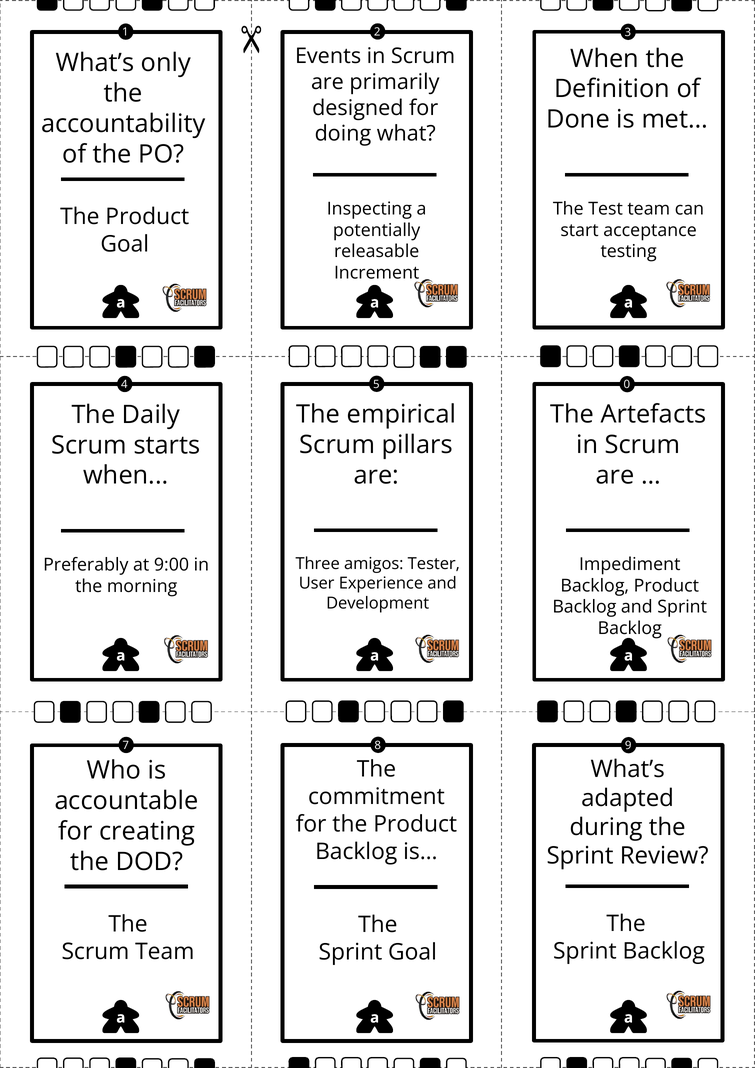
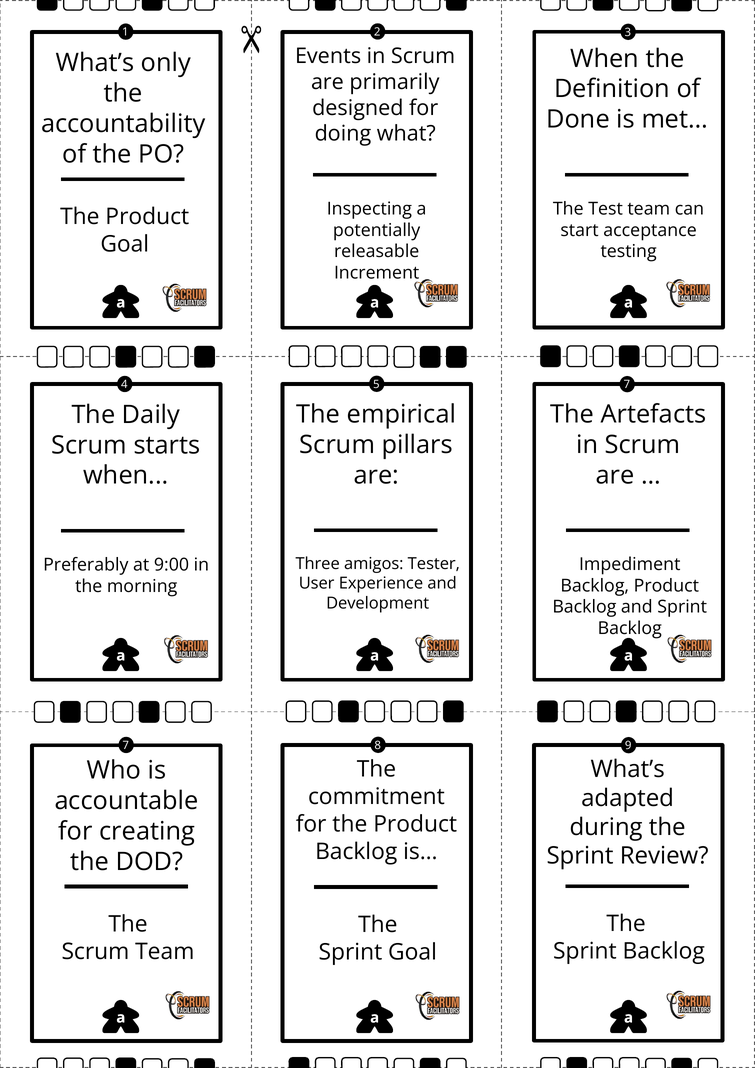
4 0: 0 -> 7
